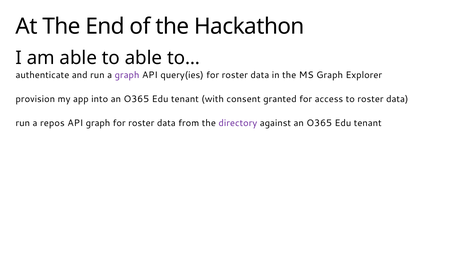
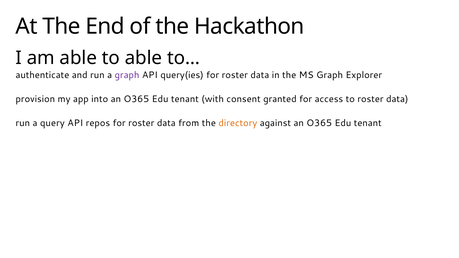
repos: repos -> query
API graph: graph -> repos
directory colour: purple -> orange
